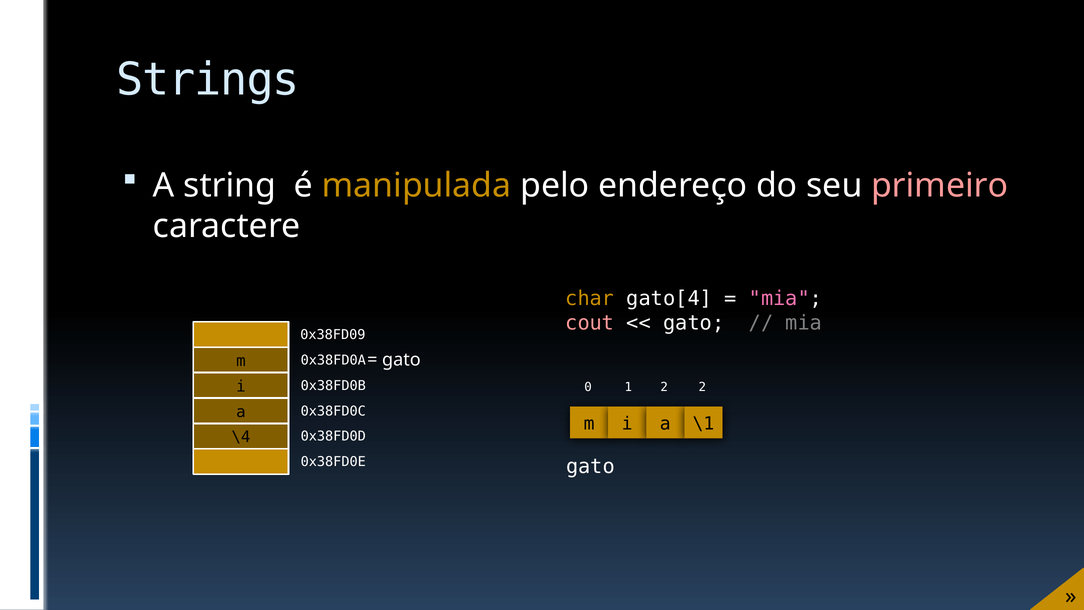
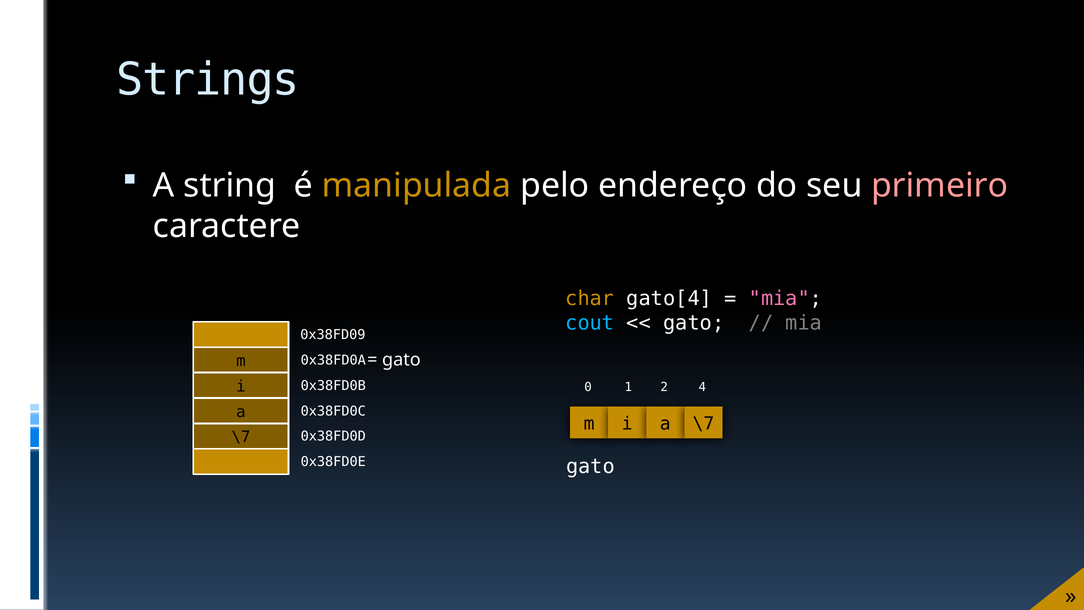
cout colour: pink -> light blue
2 2: 2 -> 4
a \1: \1 -> \7
\4 at (241, 437): \4 -> \7
